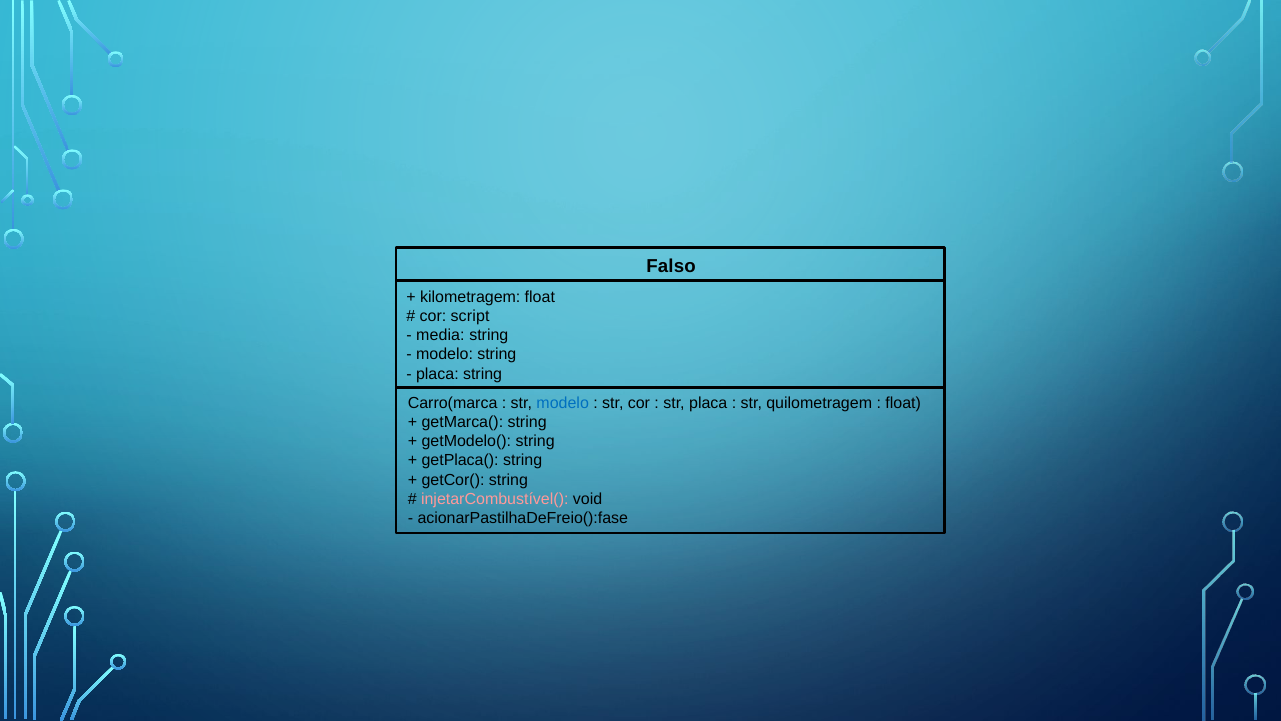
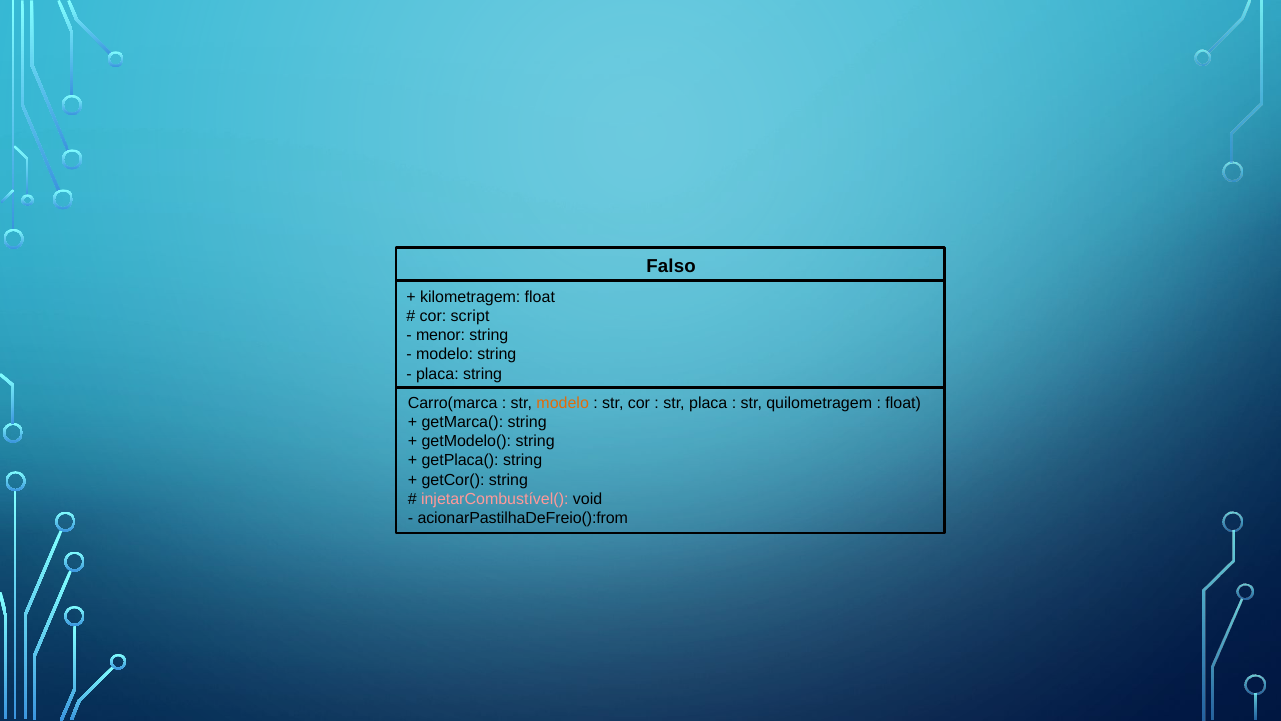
media: media -> menor
modelo at (563, 403) colour: blue -> orange
acionarPastilhaDeFreio():fase: acionarPastilhaDeFreio():fase -> acionarPastilhaDeFreio():from
